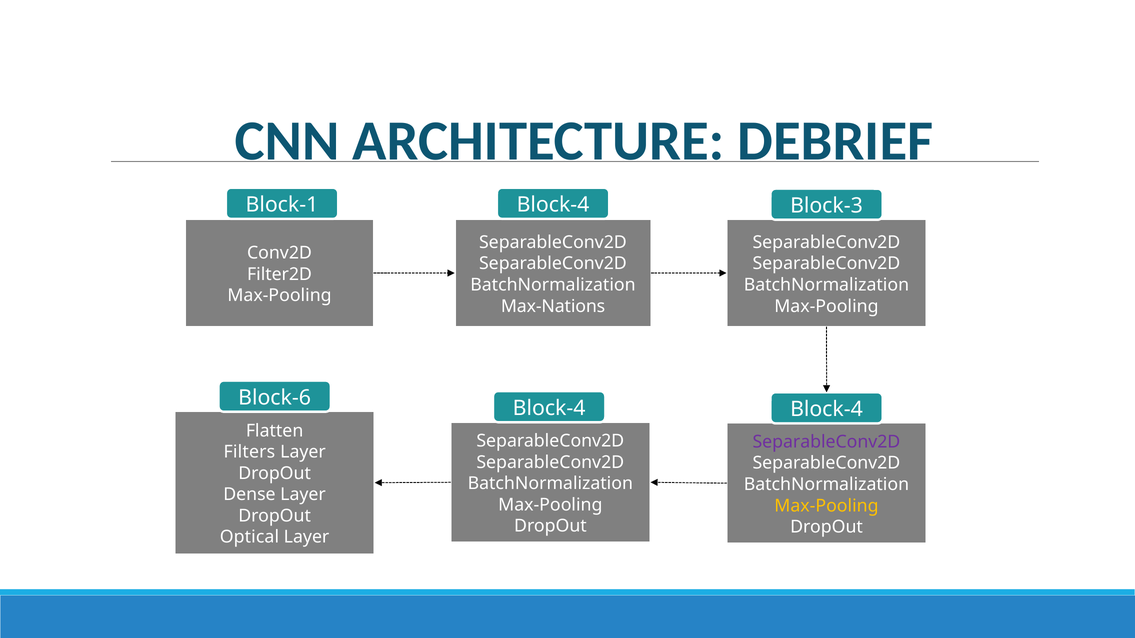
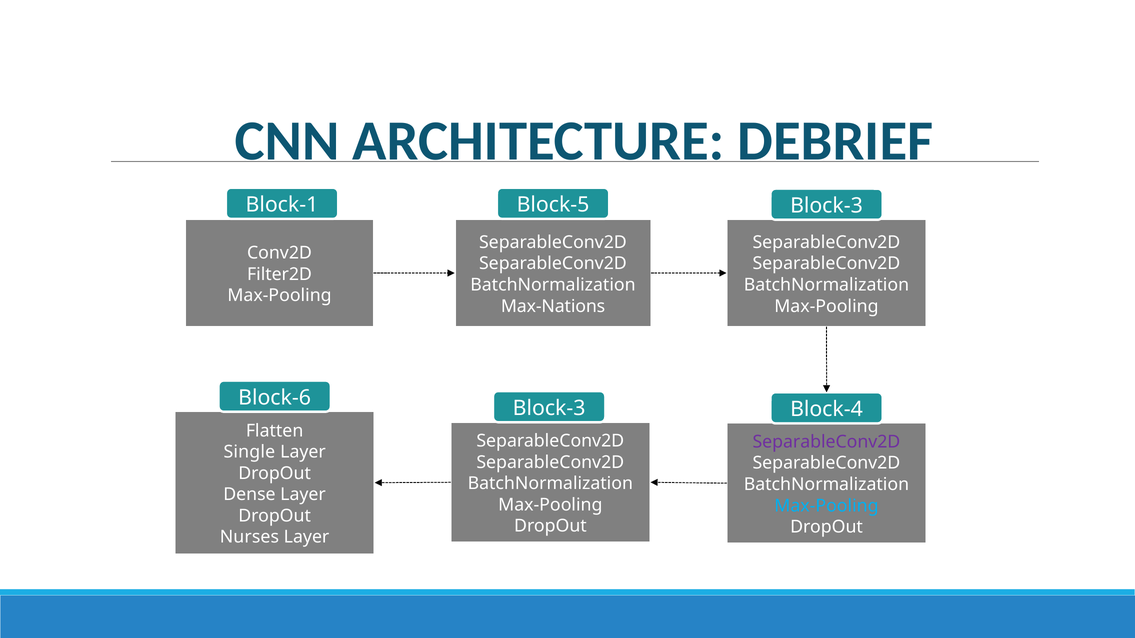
Block-1 Block-4: Block-4 -> Block-5
Block-4 at (549, 408): Block-4 -> Block-3
Filters: Filters -> Single
Max-Pooling at (826, 506) colour: yellow -> light blue
Optical: Optical -> Nurses
